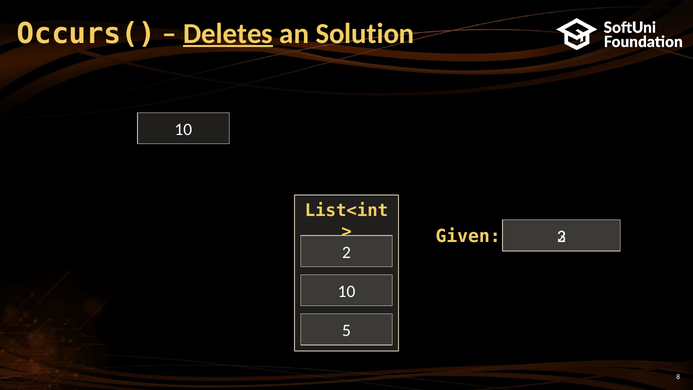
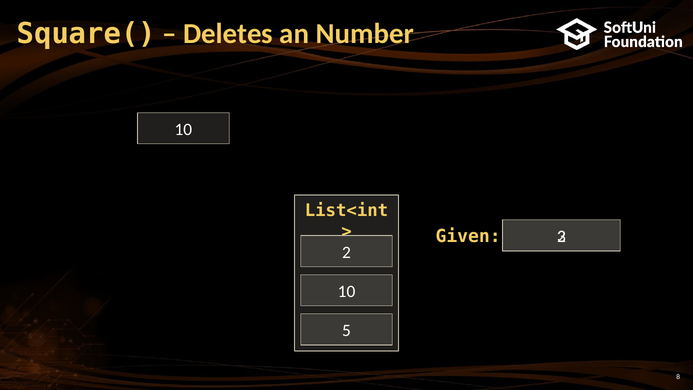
Occurs(: Occurs( -> Square(
Deletes underline: present -> none
Solution: Solution -> Number
